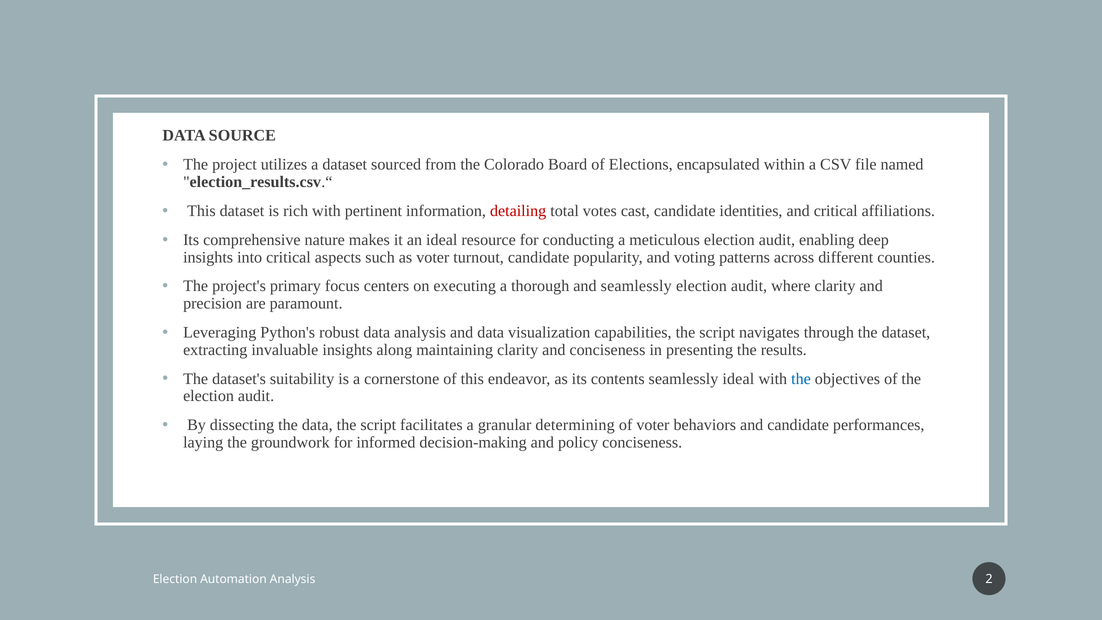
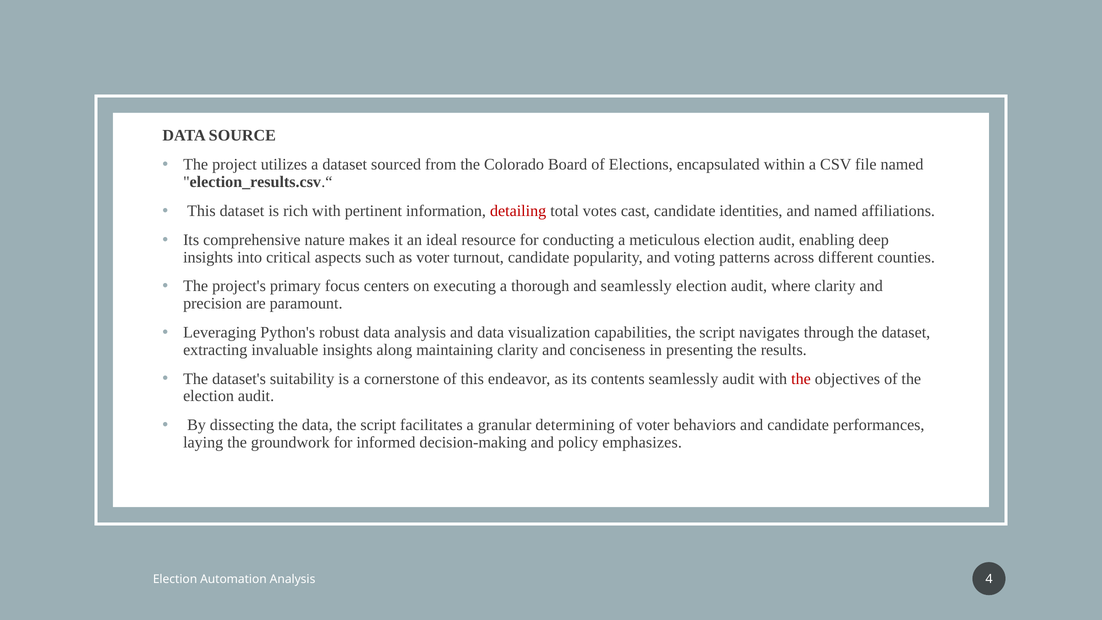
and critical: critical -> named
seamlessly ideal: ideal -> audit
the at (801, 379) colour: blue -> red
policy conciseness: conciseness -> emphasizes
2: 2 -> 4
